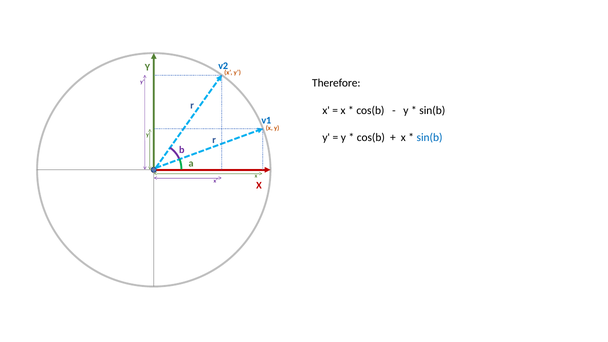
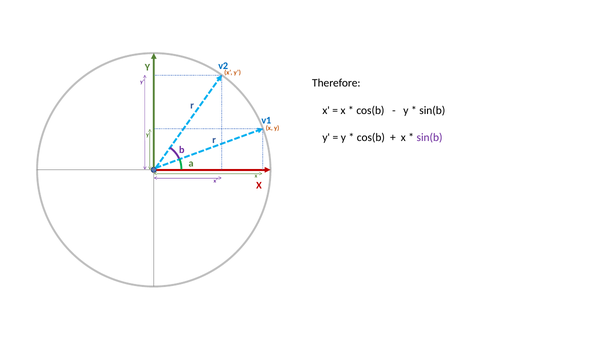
sin(b at (430, 138) colour: blue -> purple
